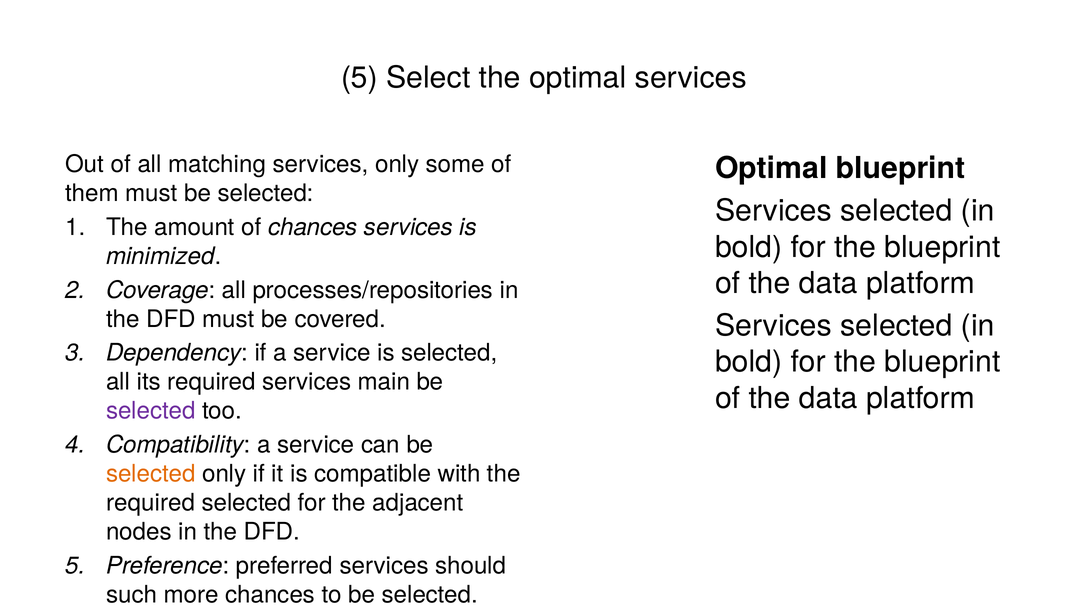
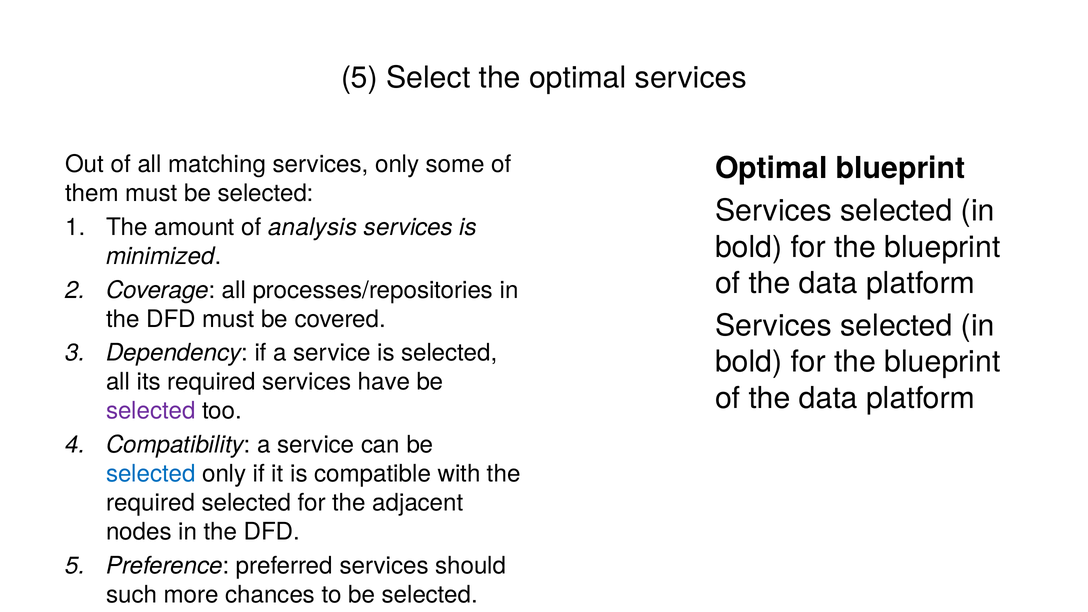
of chances: chances -> analysis
main: main -> have
selected at (151, 474) colour: orange -> blue
